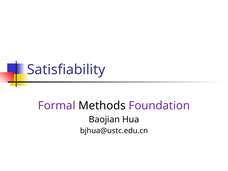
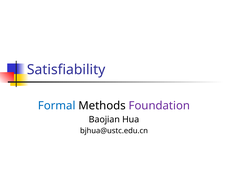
Formal colour: purple -> blue
